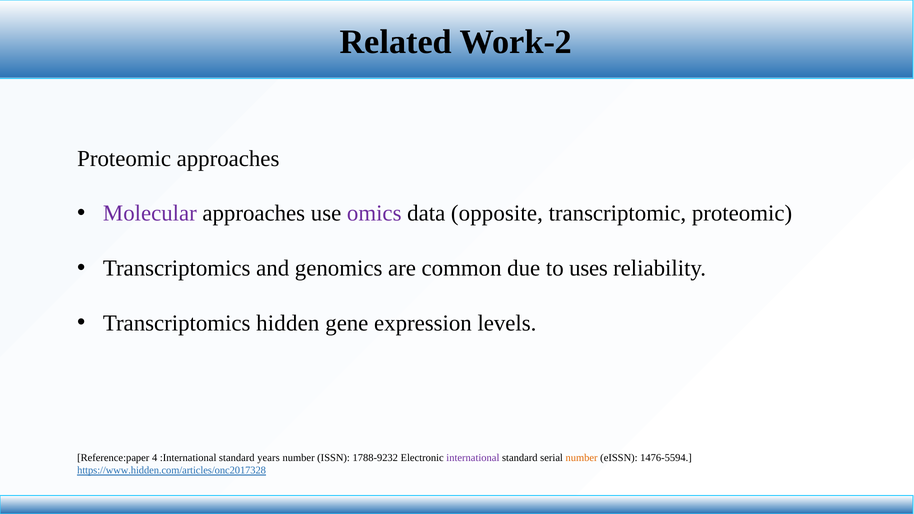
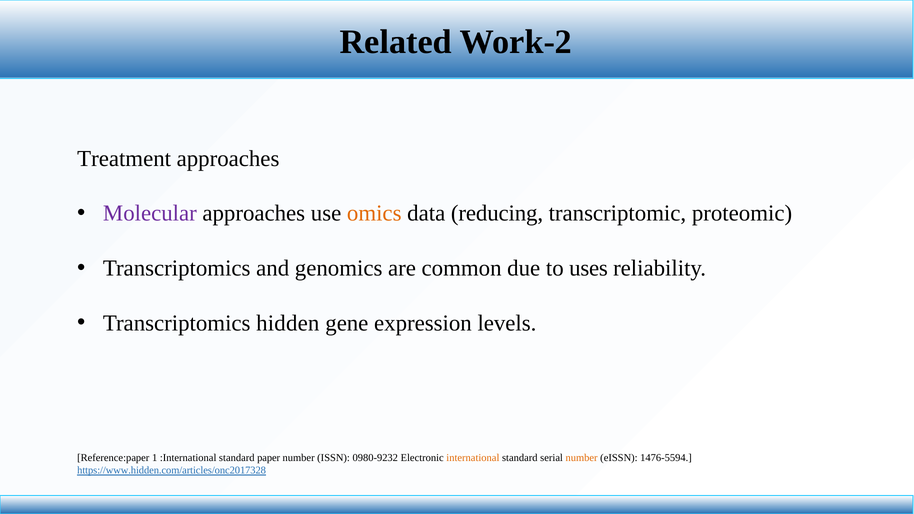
Proteomic at (124, 159): Proteomic -> Treatment
omics colour: purple -> orange
opposite: opposite -> reducing
4: 4 -> 1
years: years -> paper
1788-9232: 1788-9232 -> 0980-9232
international colour: purple -> orange
